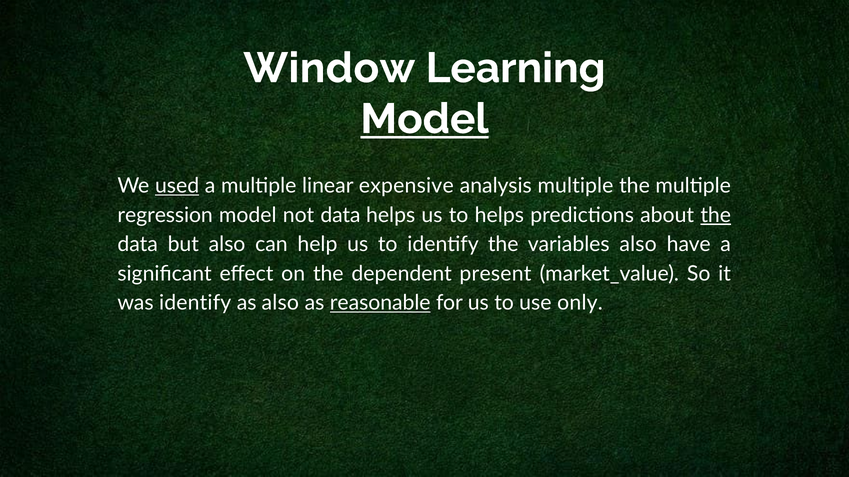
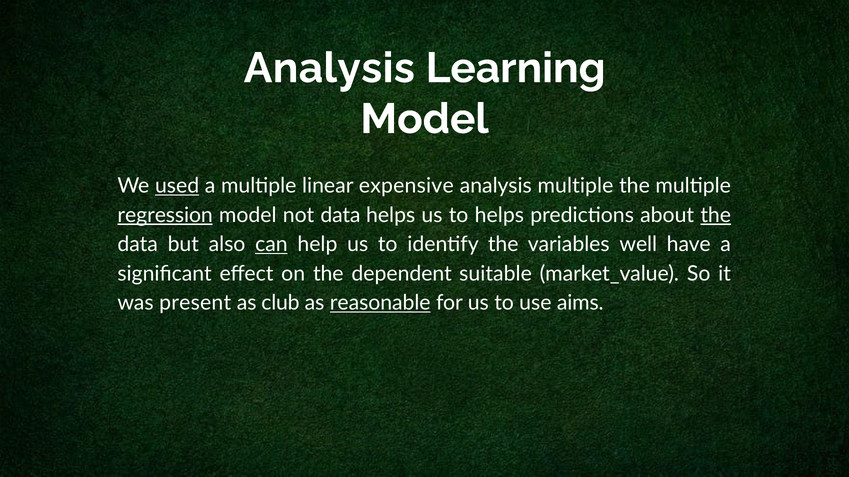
Window at (329, 68): Window -> Analysis
Model at (425, 119) underline: present -> none
regression underline: none -> present
can underline: none -> present
variables also: also -> well
present: present -> suitable
was identify: identify -> present
as also: also -> club
only: only -> aims
